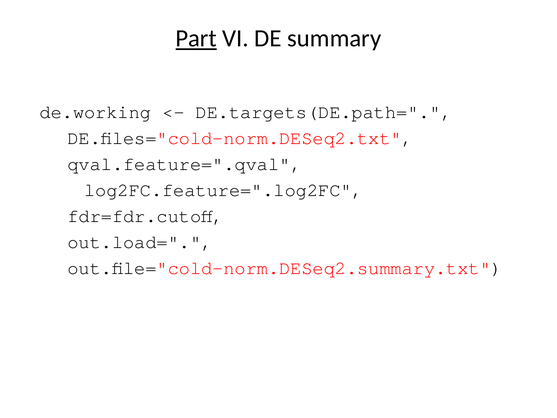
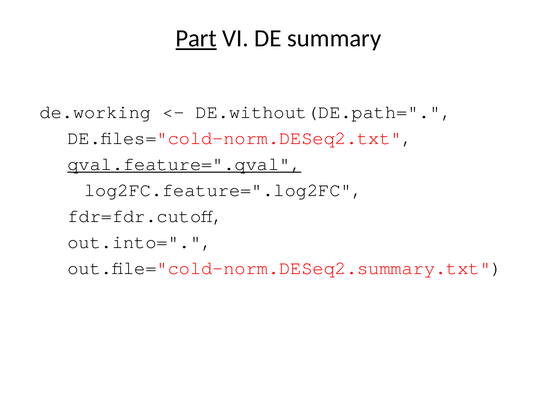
DE.targets(DE.path=: DE.targets(DE.path= -> DE.without(DE.path=
qval.feature=".qval underline: none -> present
out.load=: out.load= -> out.into=
